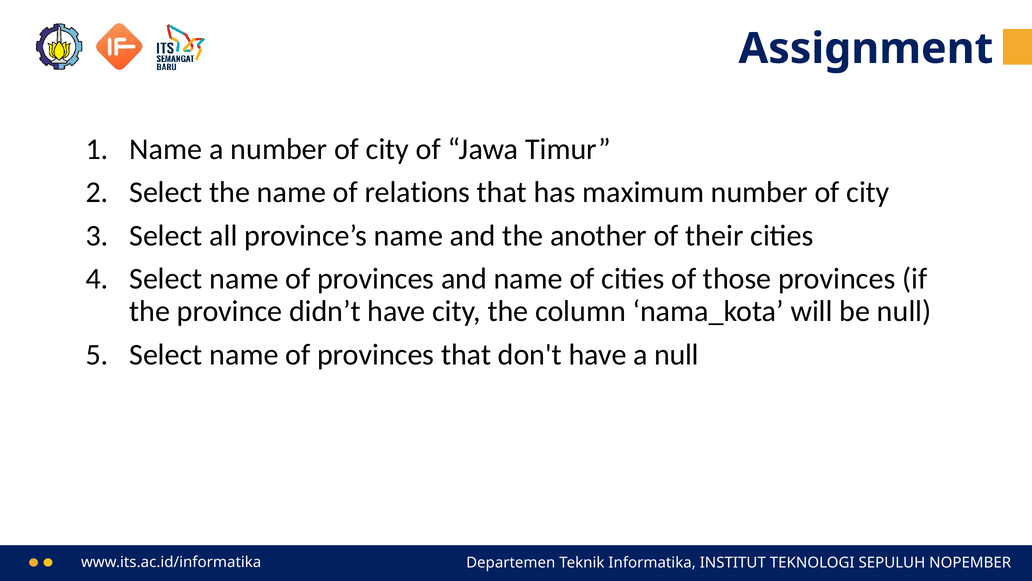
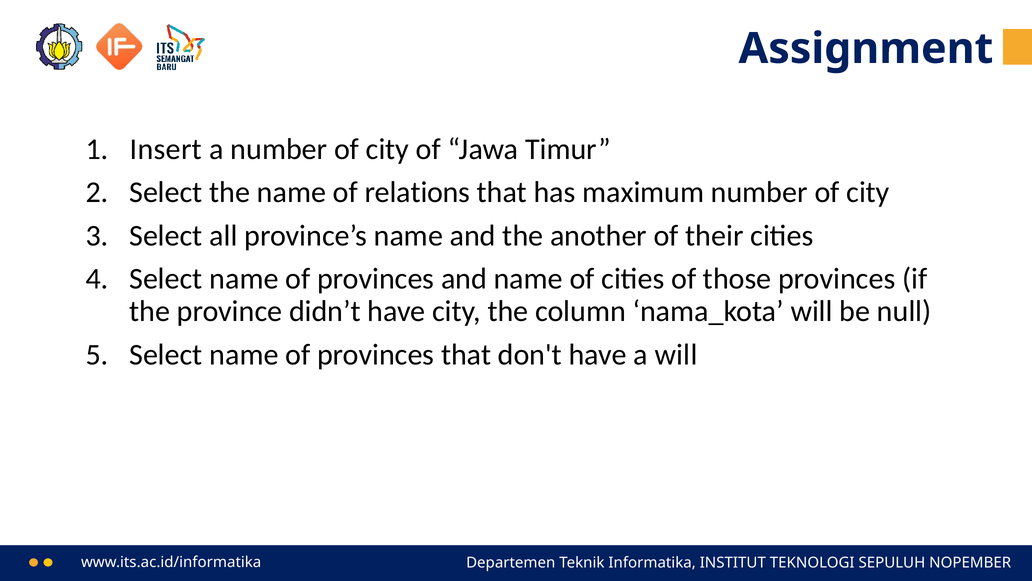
Name at (166, 149): Name -> Insert
a null: null -> will
